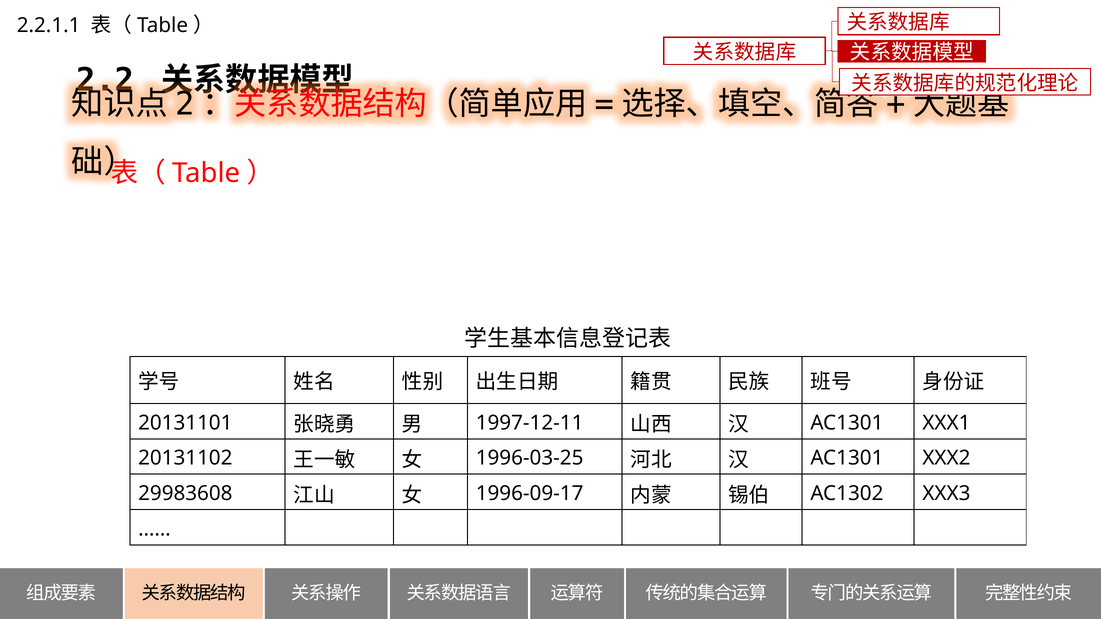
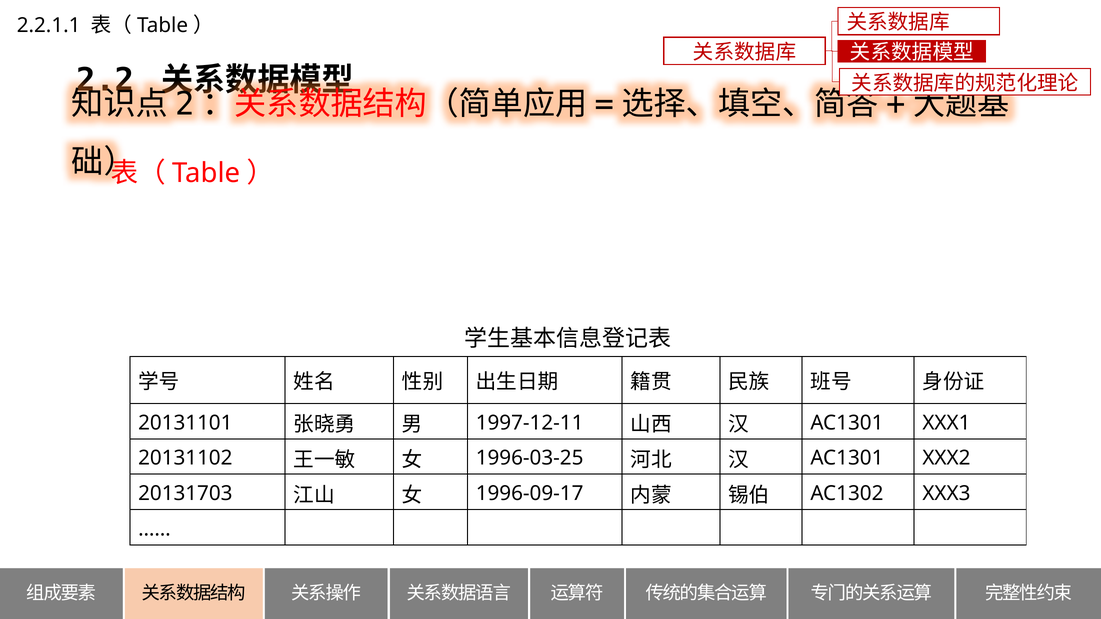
29983608: 29983608 -> 20131703
